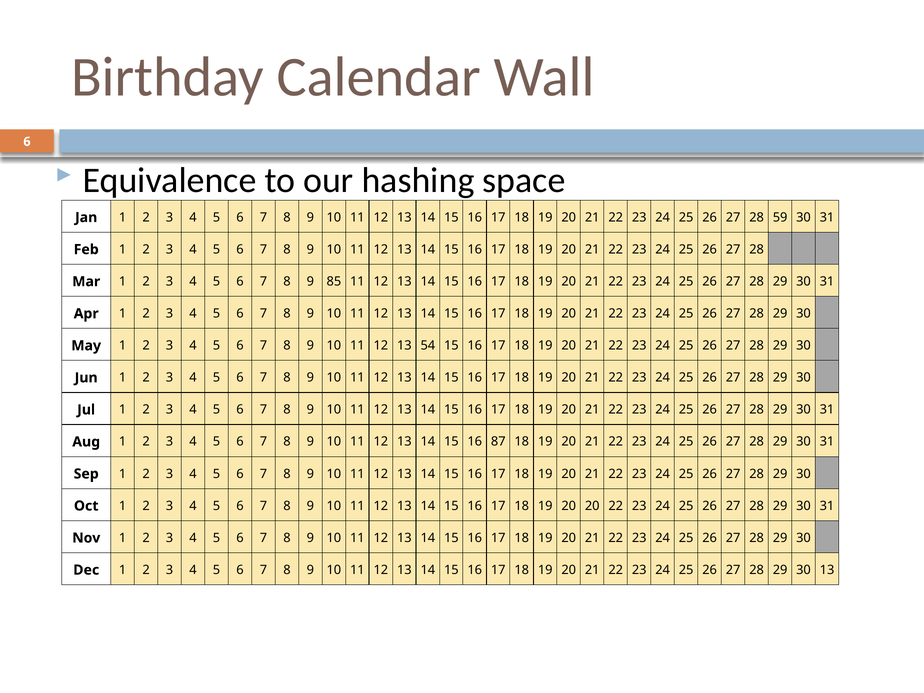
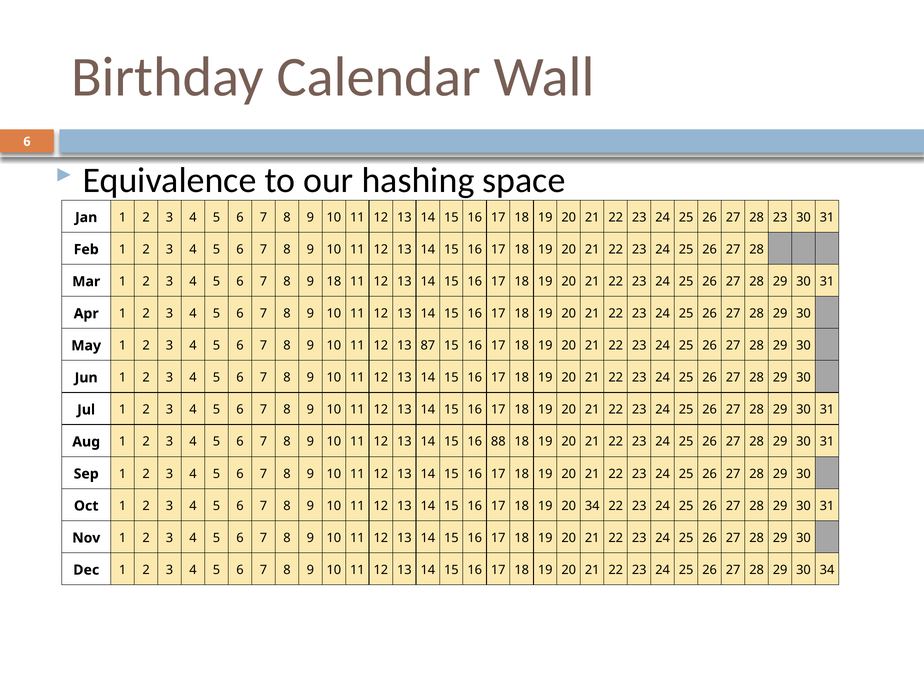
28 59: 59 -> 23
9 85: 85 -> 18
54: 54 -> 87
87: 87 -> 88
20 20: 20 -> 34
30 13: 13 -> 34
